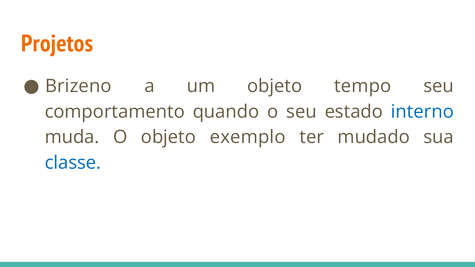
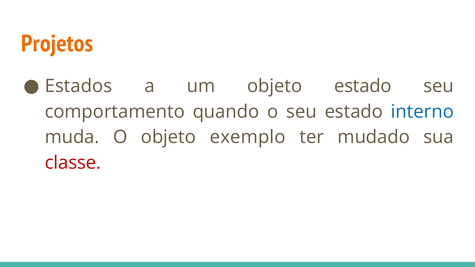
Brizeno: Brizeno -> Estados
objeto tempo: tempo -> estado
classe colour: blue -> red
